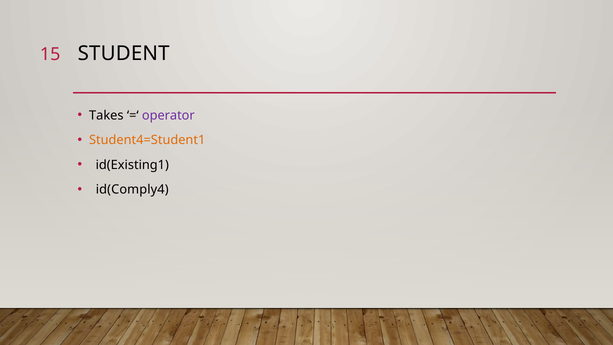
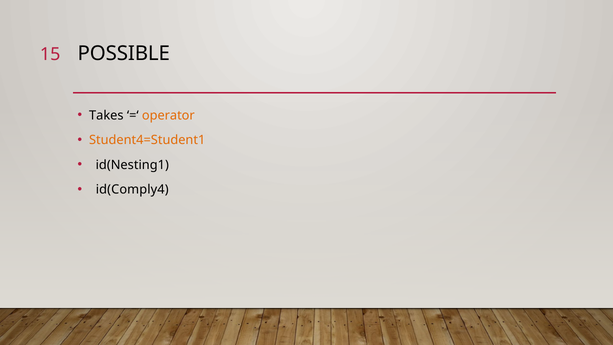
STUDENT: STUDENT -> POSSIBLE
operator colour: purple -> orange
id(Existing1: id(Existing1 -> id(Nesting1
